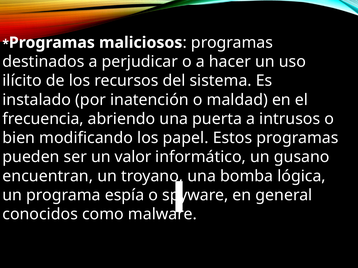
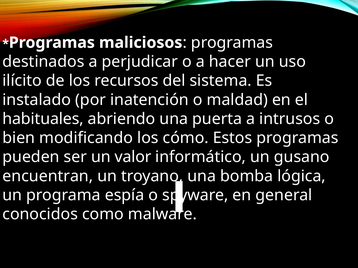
frecuencia: frecuencia -> habituales
papel: papel -> cómo
